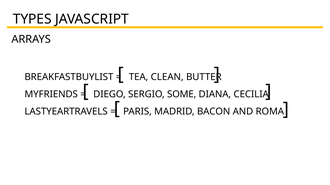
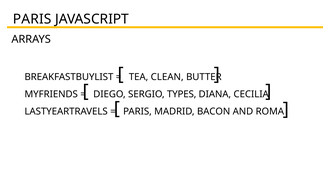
TYPES at (32, 19): TYPES -> PARIS
SOME: SOME -> TYPES
